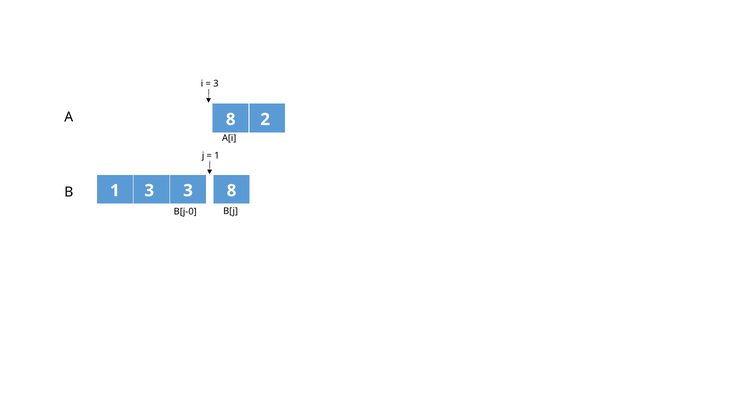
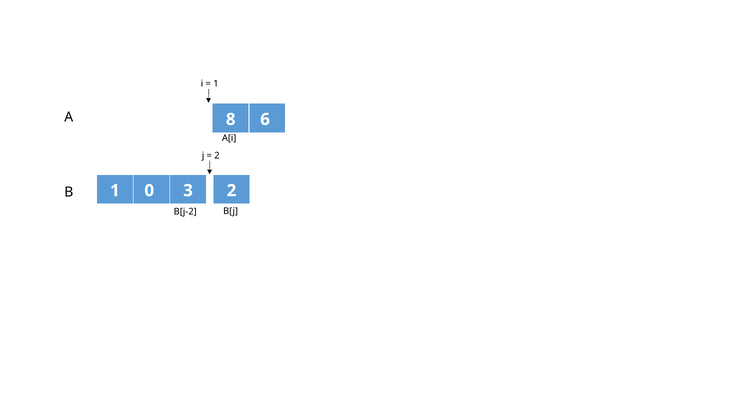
3 at (216, 84): 3 -> 1
2: 2 -> 6
1 at (217, 155): 1 -> 2
1 3: 3 -> 0
3 8: 8 -> 2
B[j-0: B[j-0 -> B[j-2
